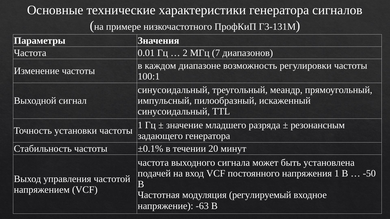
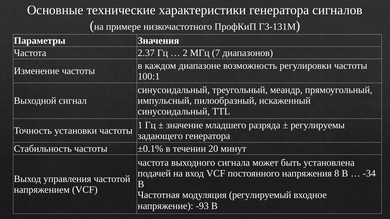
0.01: 0.01 -> 2.37
резонансным: резонансным -> регулируемы
напряжения 1: 1 -> 8
-50: -50 -> -34
-63: -63 -> -93
